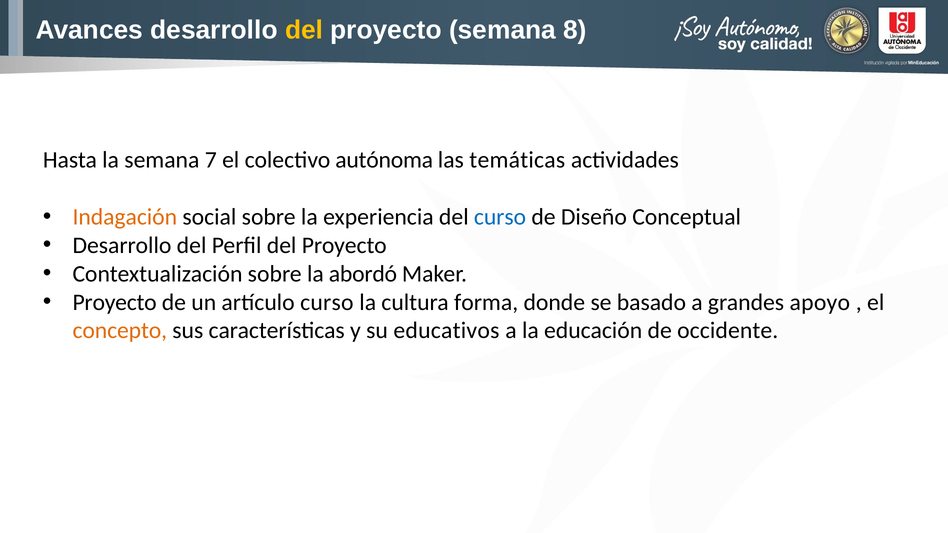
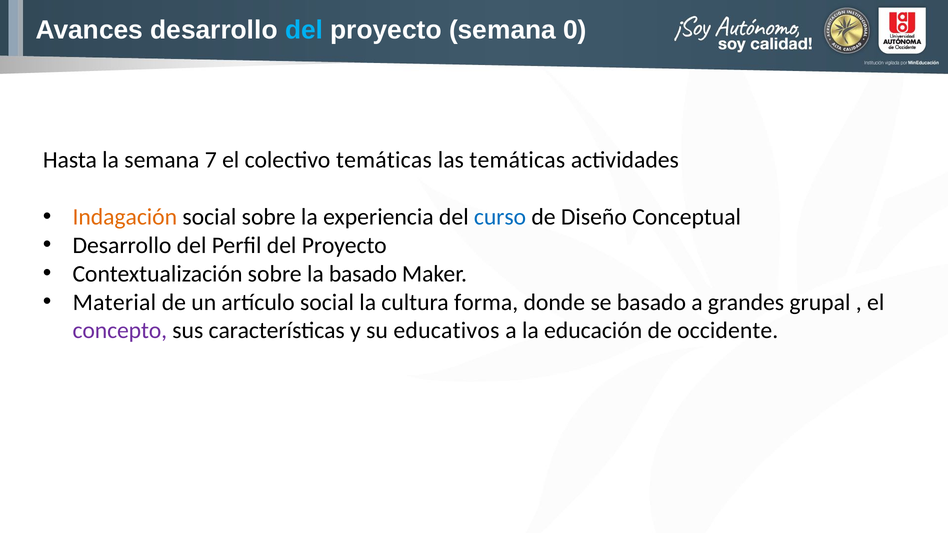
del at (304, 30) colour: yellow -> light blue
8: 8 -> 0
colectivo autónoma: autónoma -> temáticas
la abordó: abordó -> basado
Proyecto at (115, 302): Proyecto -> Material
artículo curso: curso -> social
apoyo: apoyo -> grupal
concepto colour: orange -> purple
